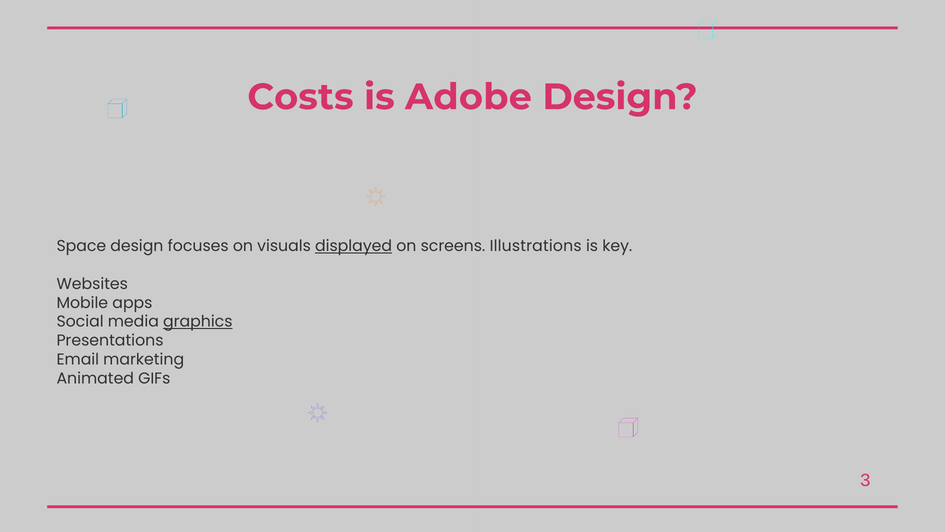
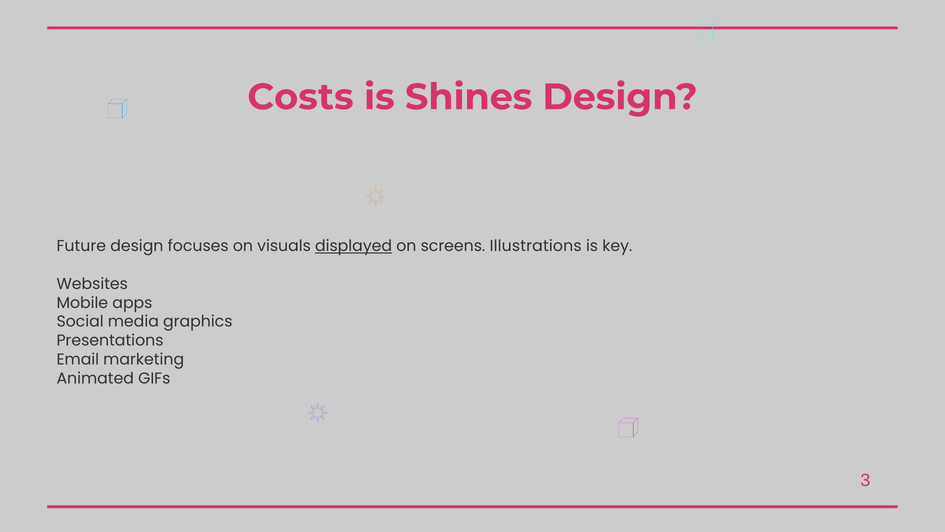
Adobe: Adobe -> Shines
Space: Space -> Future
graphics underline: present -> none
